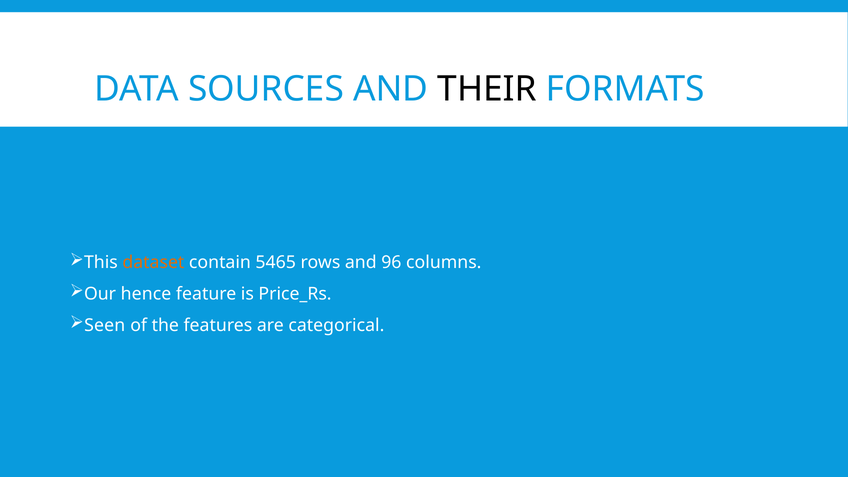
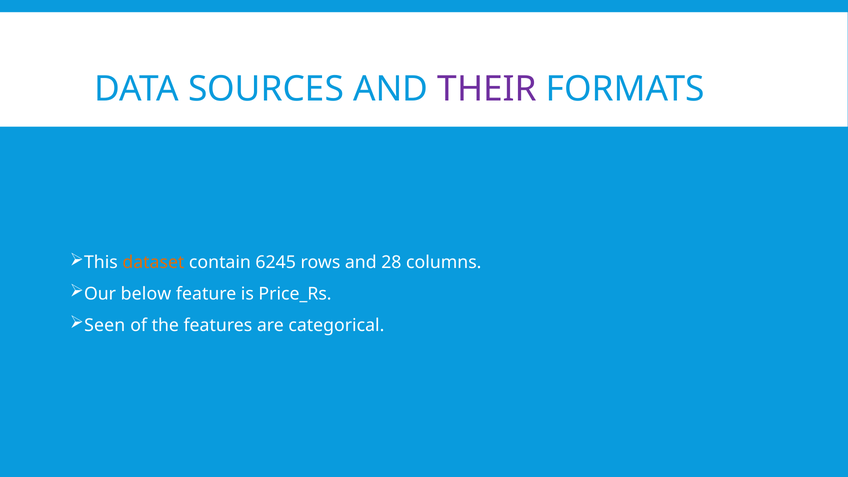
THEIR colour: black -> purple
5465: 5465 -> 6245
96: 96 -> 28
hence: hence -> below
